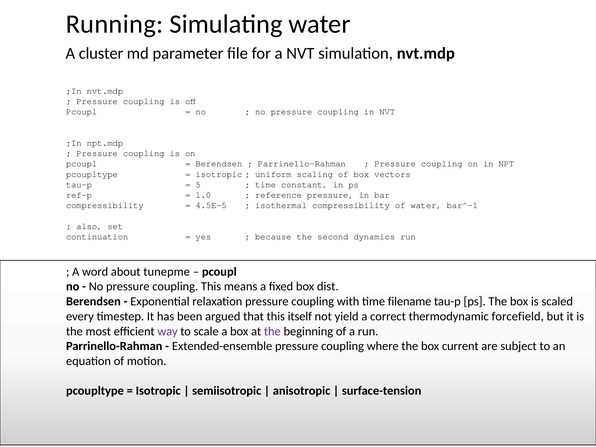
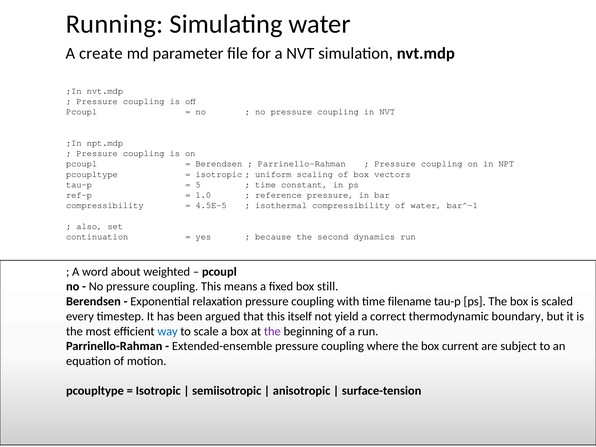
cluster: cluster -> create
tunepme: tunepme -> weighted
dist: dist -> still
forcefield: forcefield -> boundary
way colour: purple -> blue
